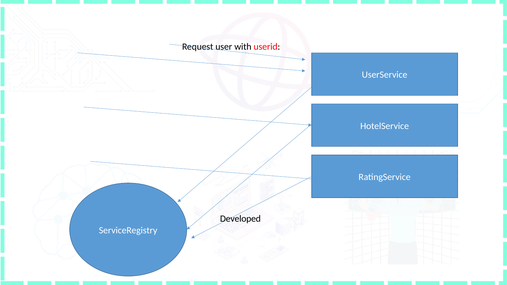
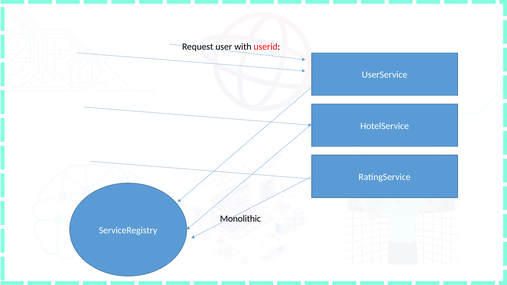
Developed: Developed -> Monolithic
